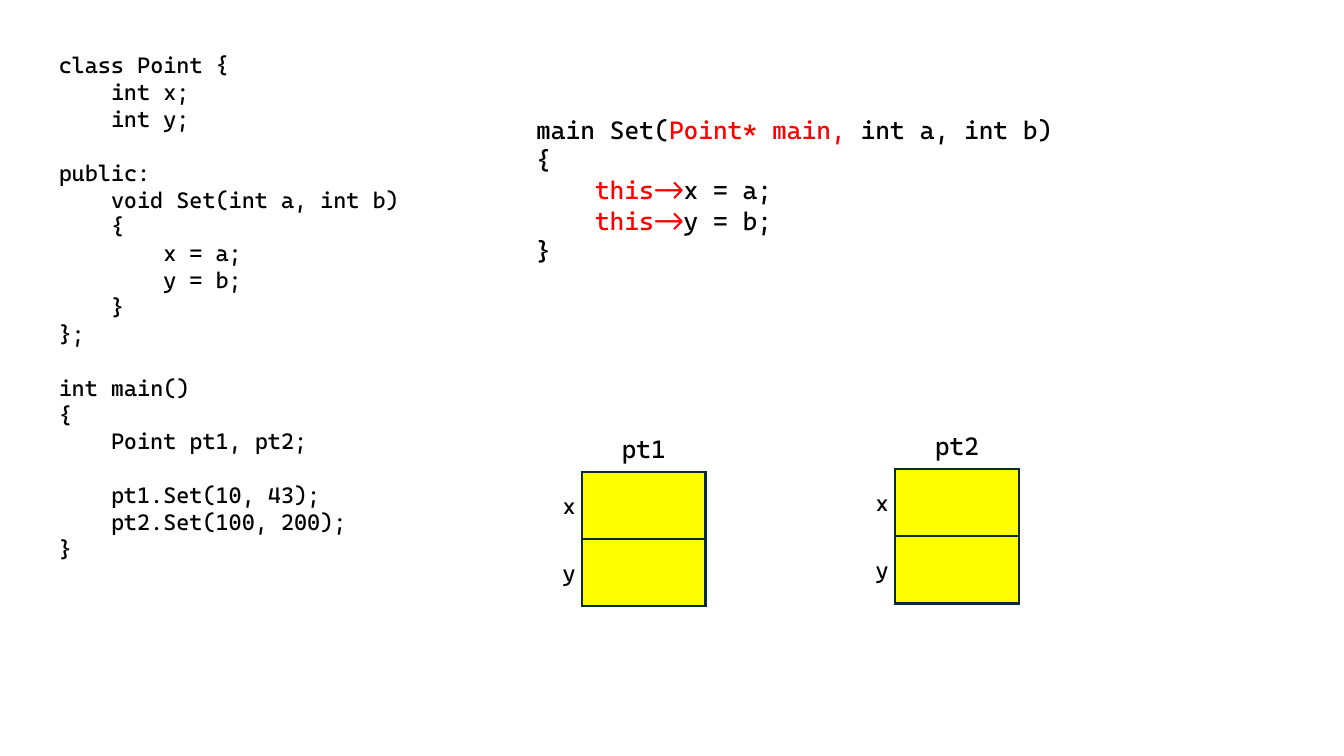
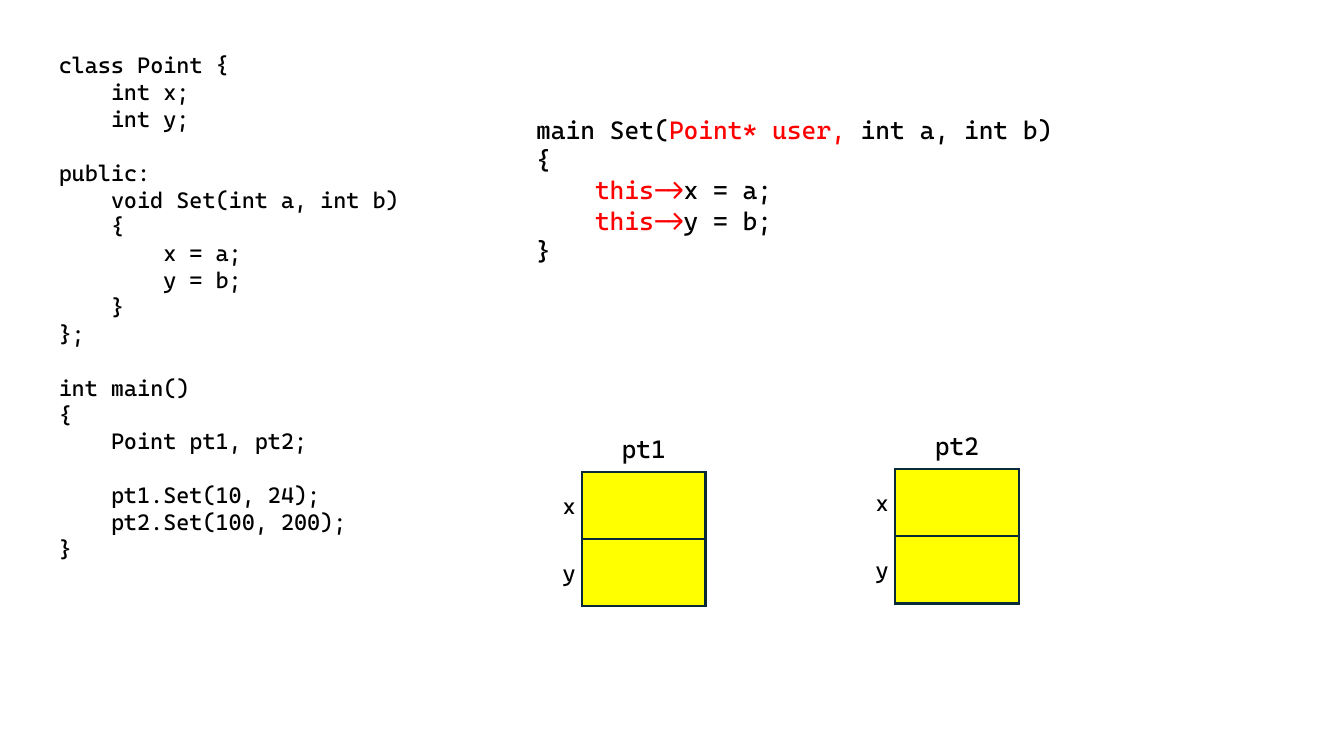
main at (809, 131): main -> user
43: 43 -> 24
